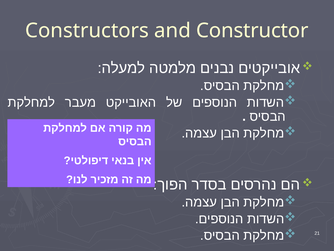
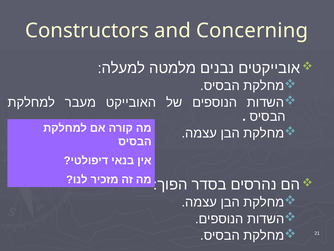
Constructor: Constructor -> Concerning
